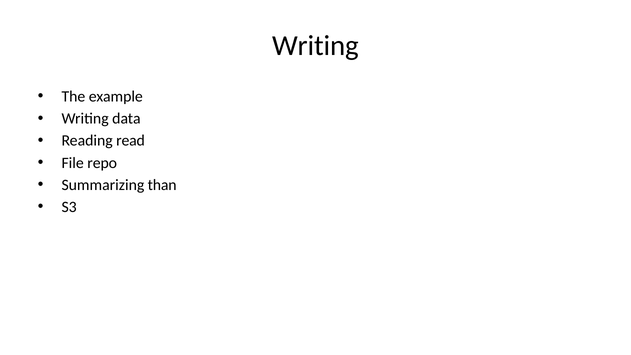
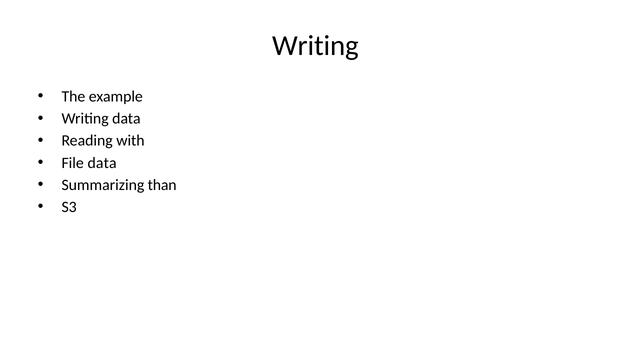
read: read -> with
File repo: repo -> data
